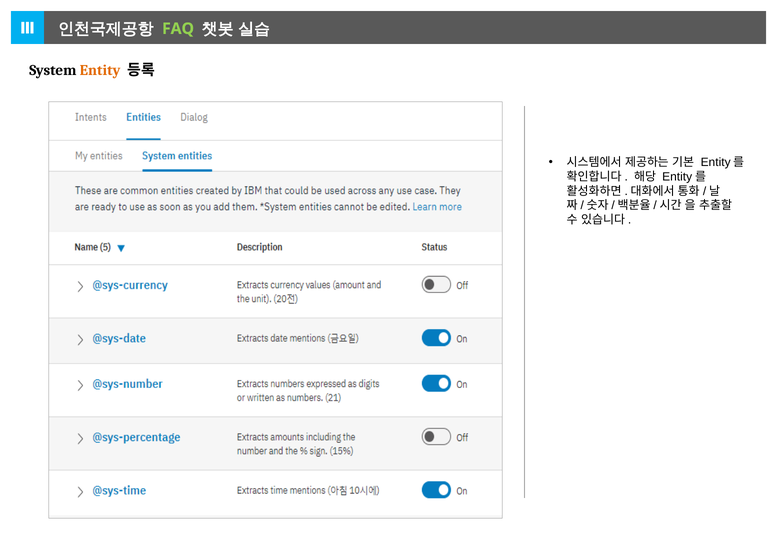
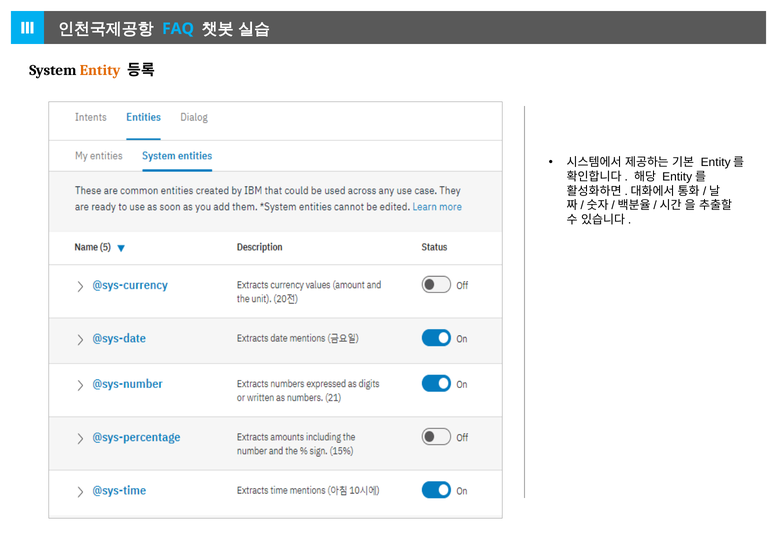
FAQ colour: light green -> light blue
